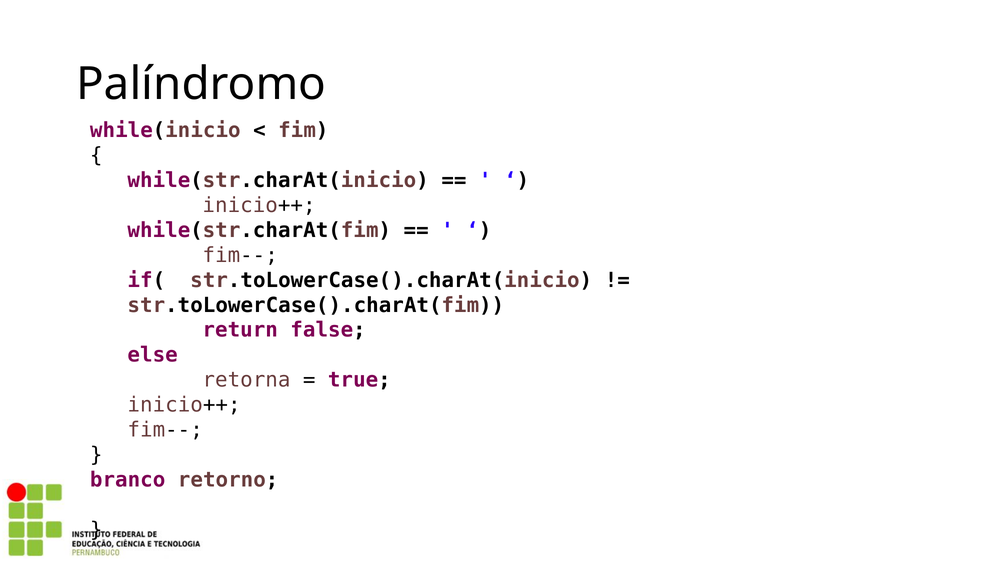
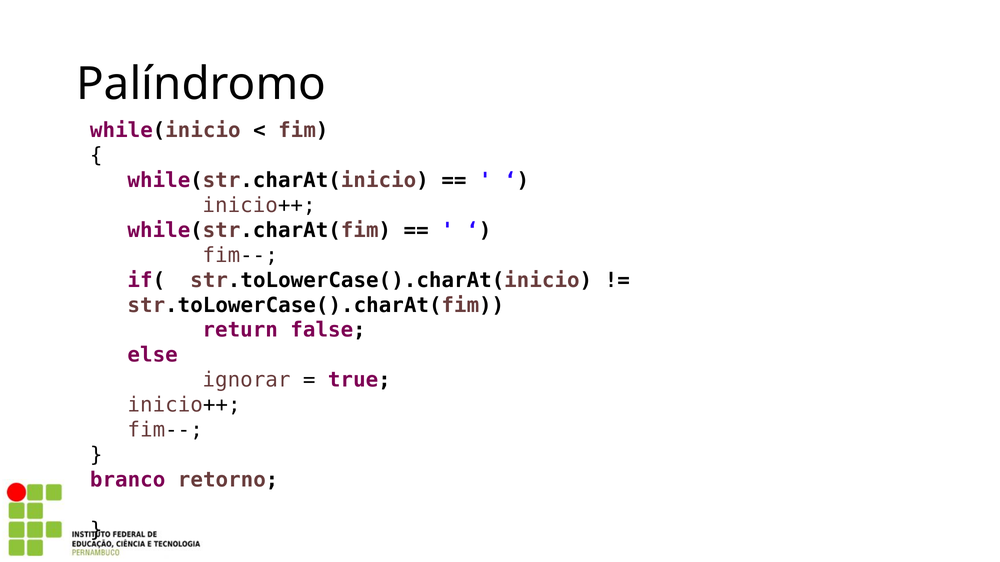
retorna: retorna -> ignorar
